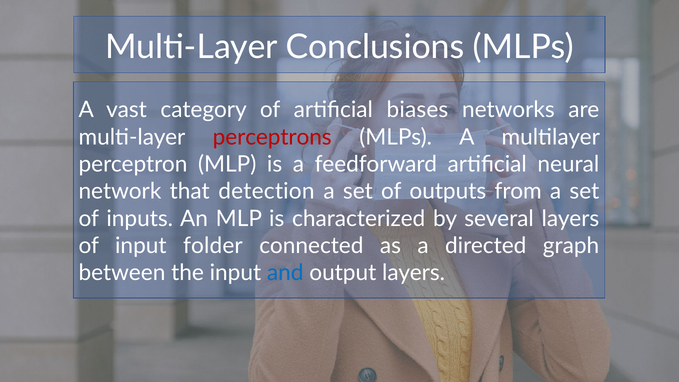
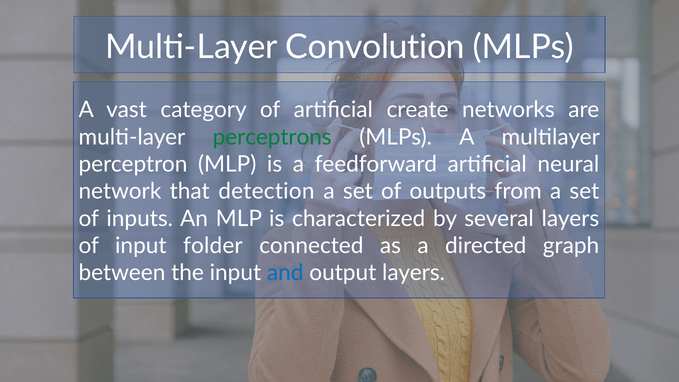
Conclusions: Conclusions -> Convolution
biases: biases -> create
perceptrons colour: red -> green
